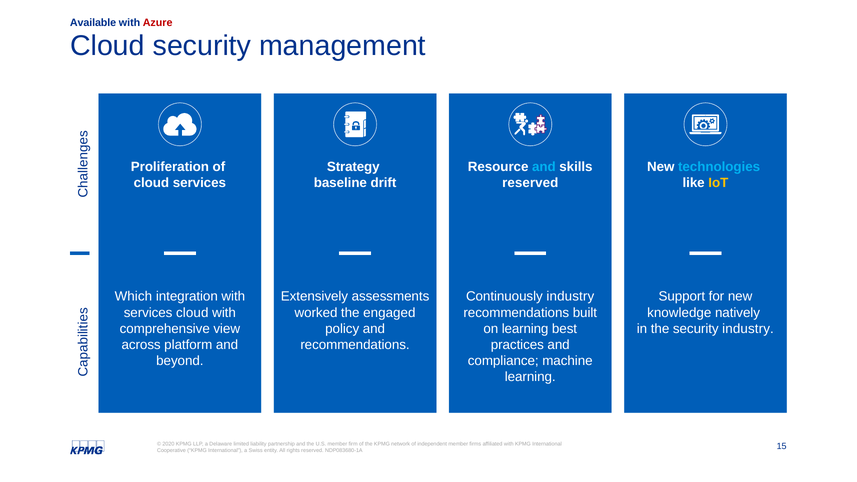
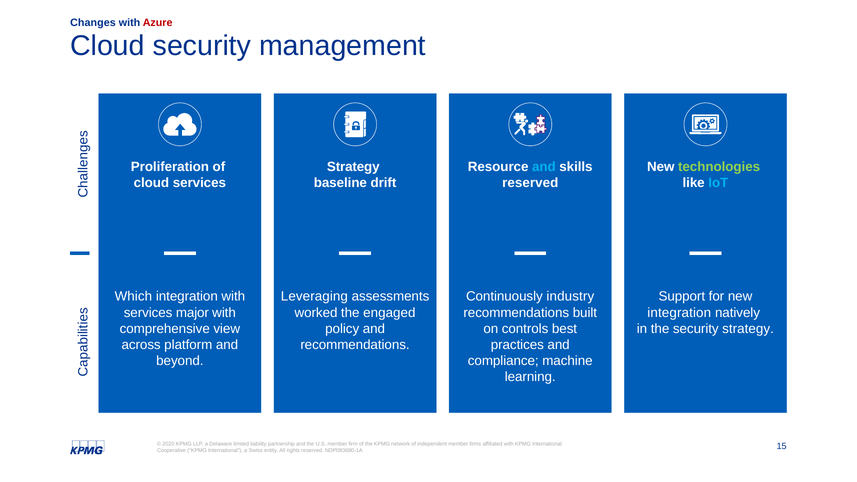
Available: Available -> Changes
technologies colour: light blue -> light green
IoT colour: yellow -> light blue
Extensively: Extensively -> Leveraging
services cloud: cloud -> major
knowledge at (679, 313): knowledge -> integration
on learning: learning -> controls
security industry: industry -> strategy
